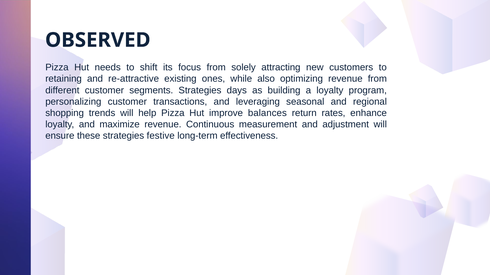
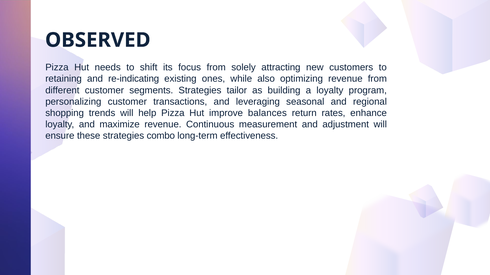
re-attractive: re-attractive -> re-indicating
days: days -> tailor
festive: festive -> combo
